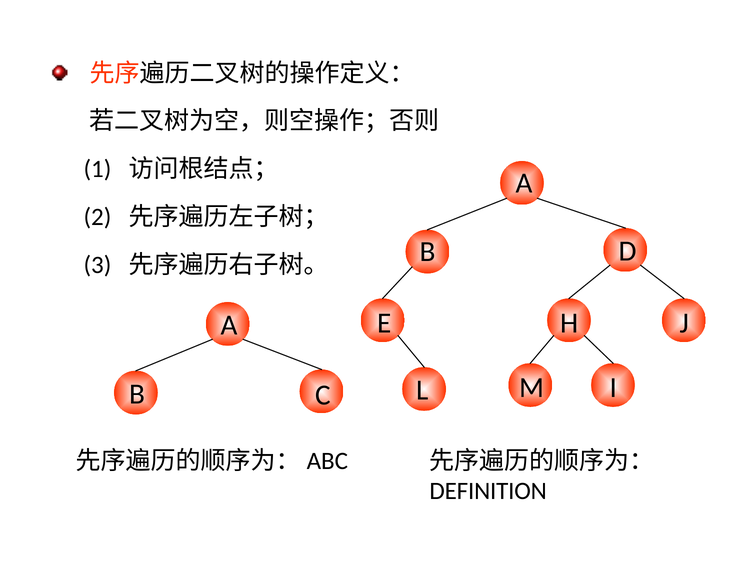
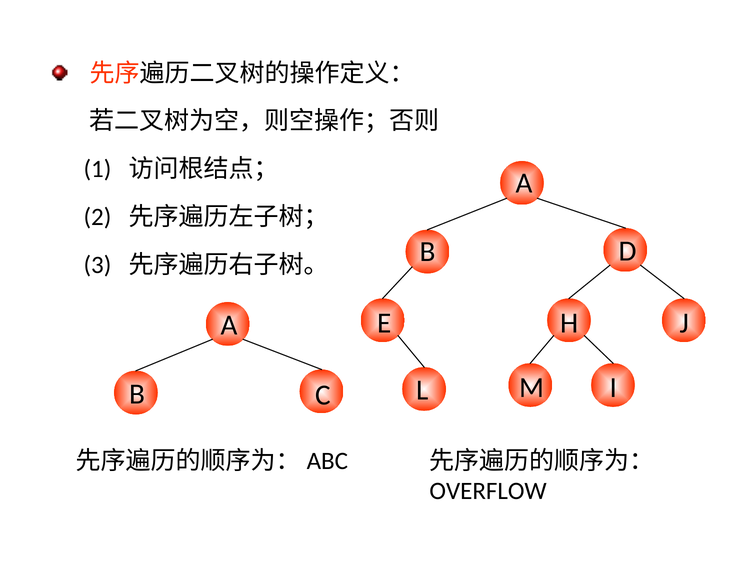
DEFINITION: DEFINITION -> OVERFLOW
